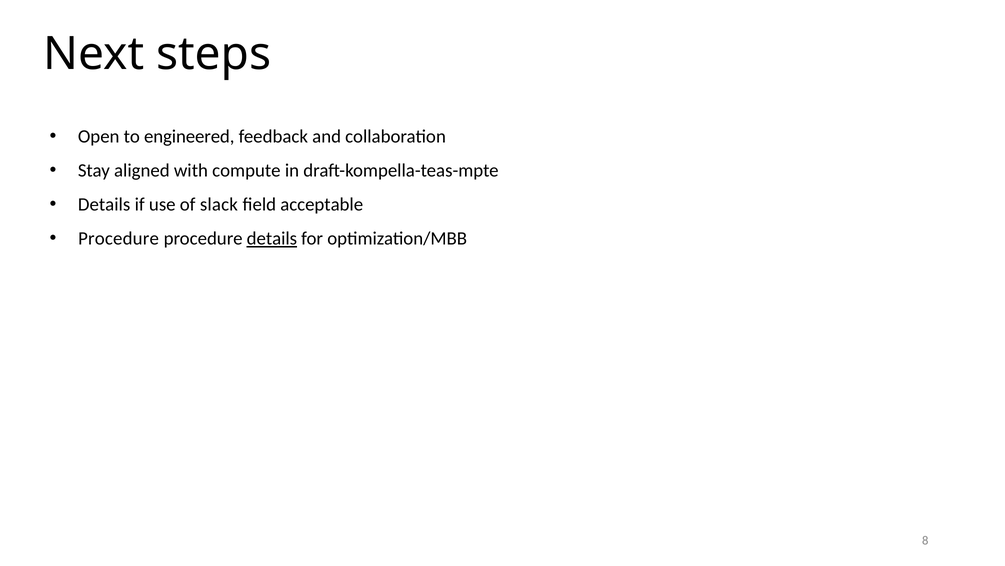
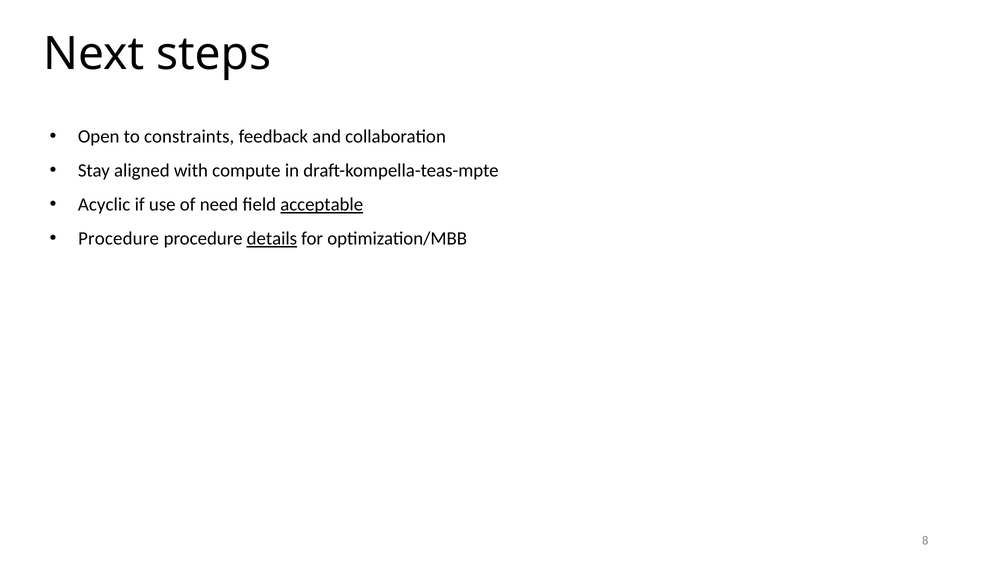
engineered: engineered -> constraints
Details at (104, 204): Details -> Acyclic
slack: slack -> need
acceptable underline: none -> present
